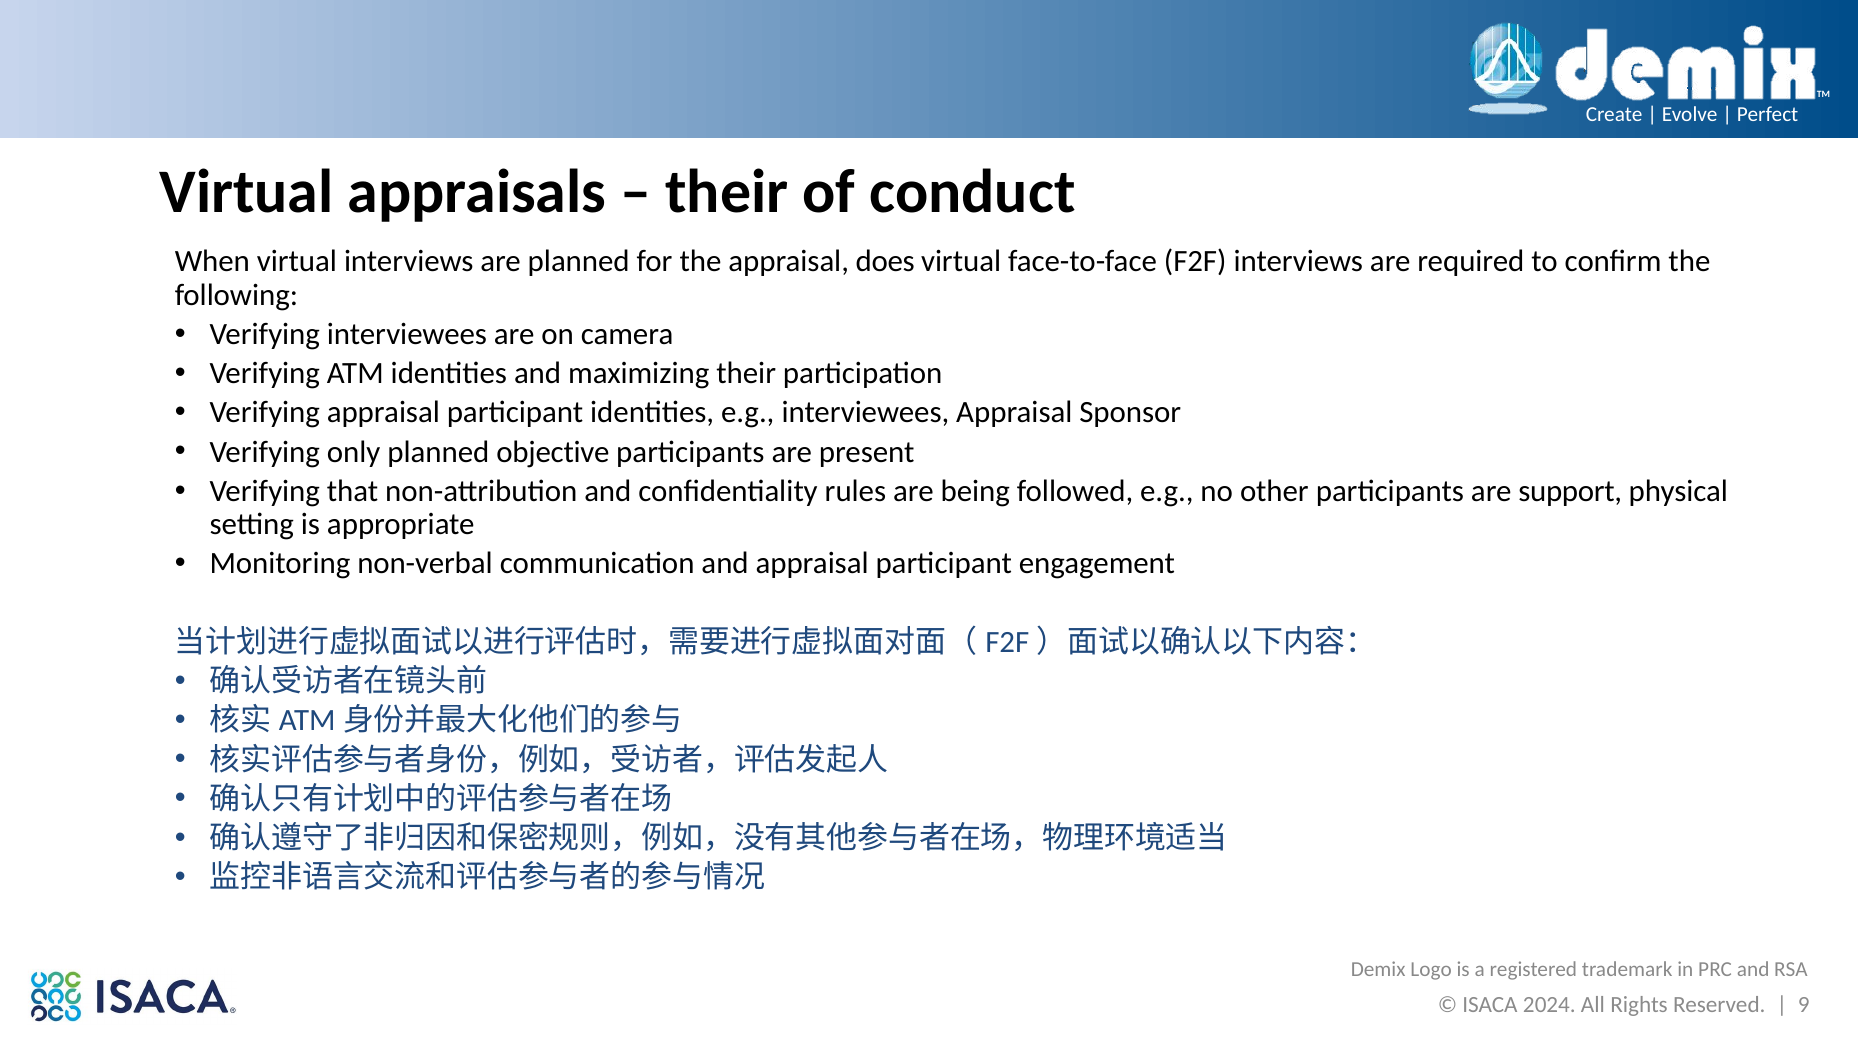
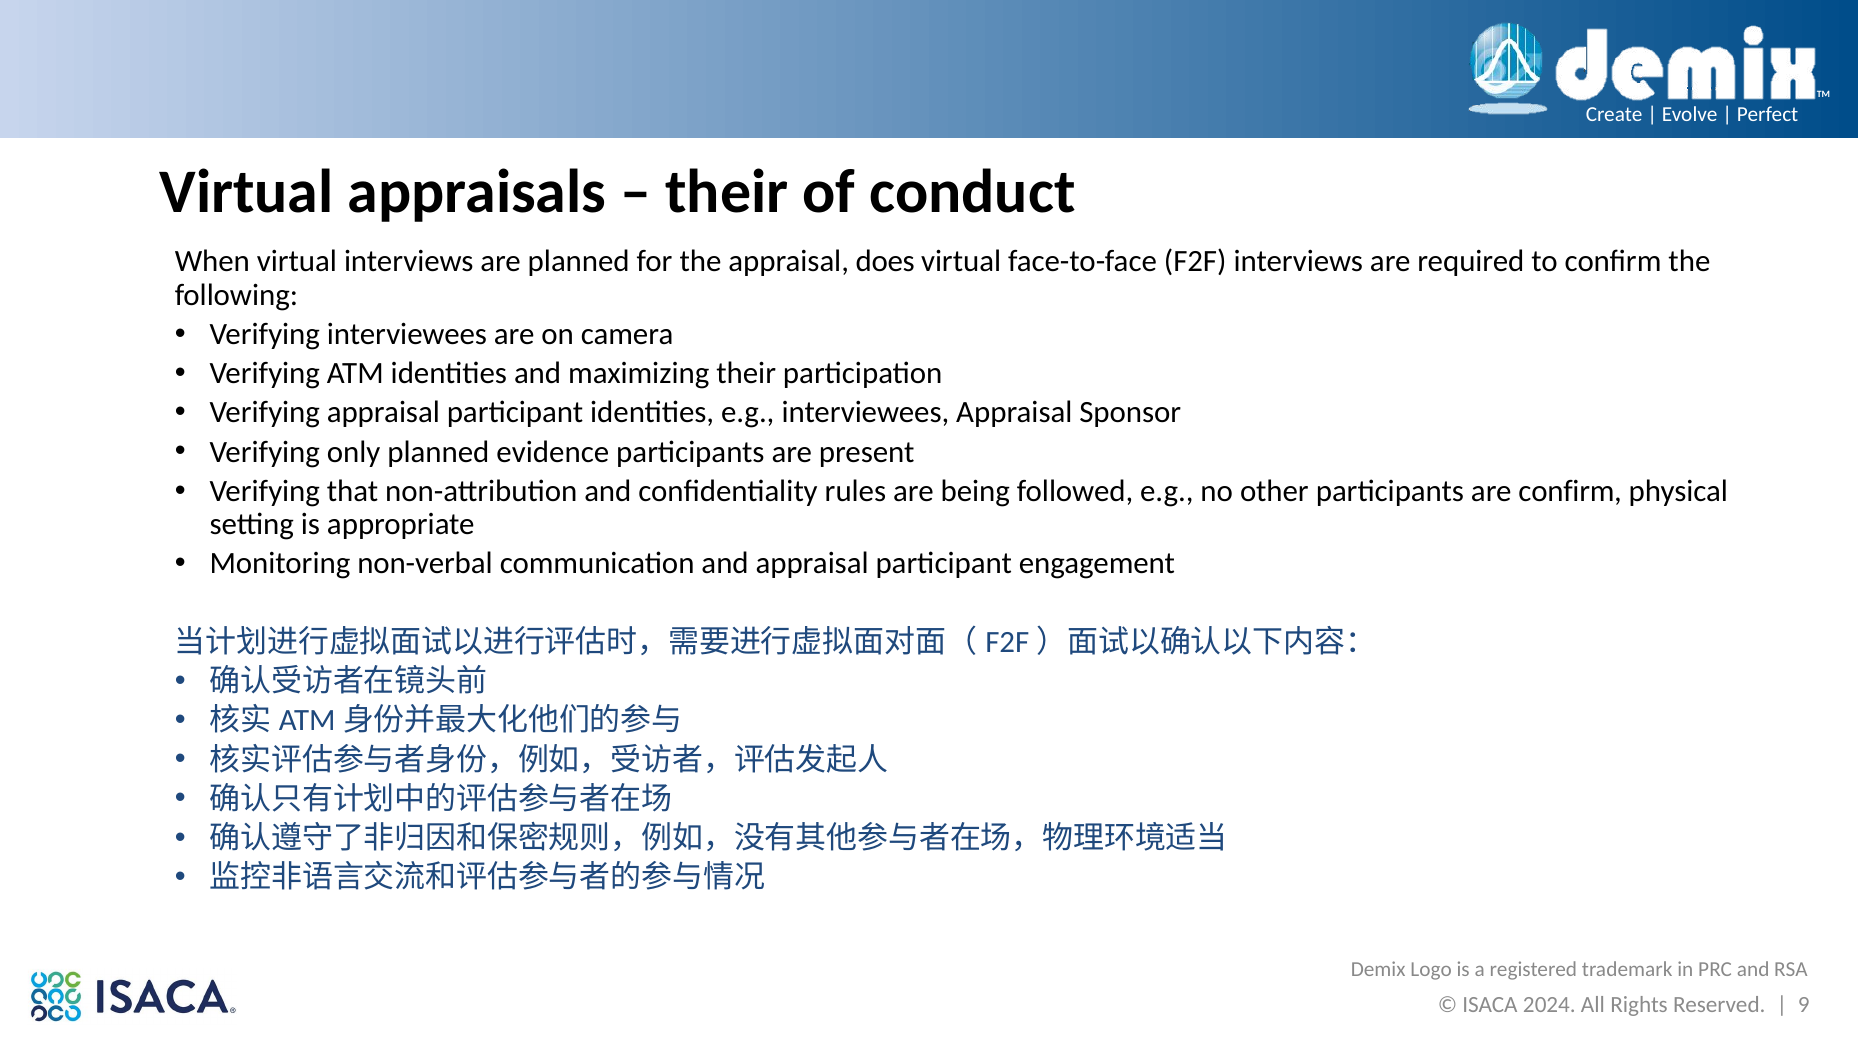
objective: objective -> evidence
are support: support -> confirm
